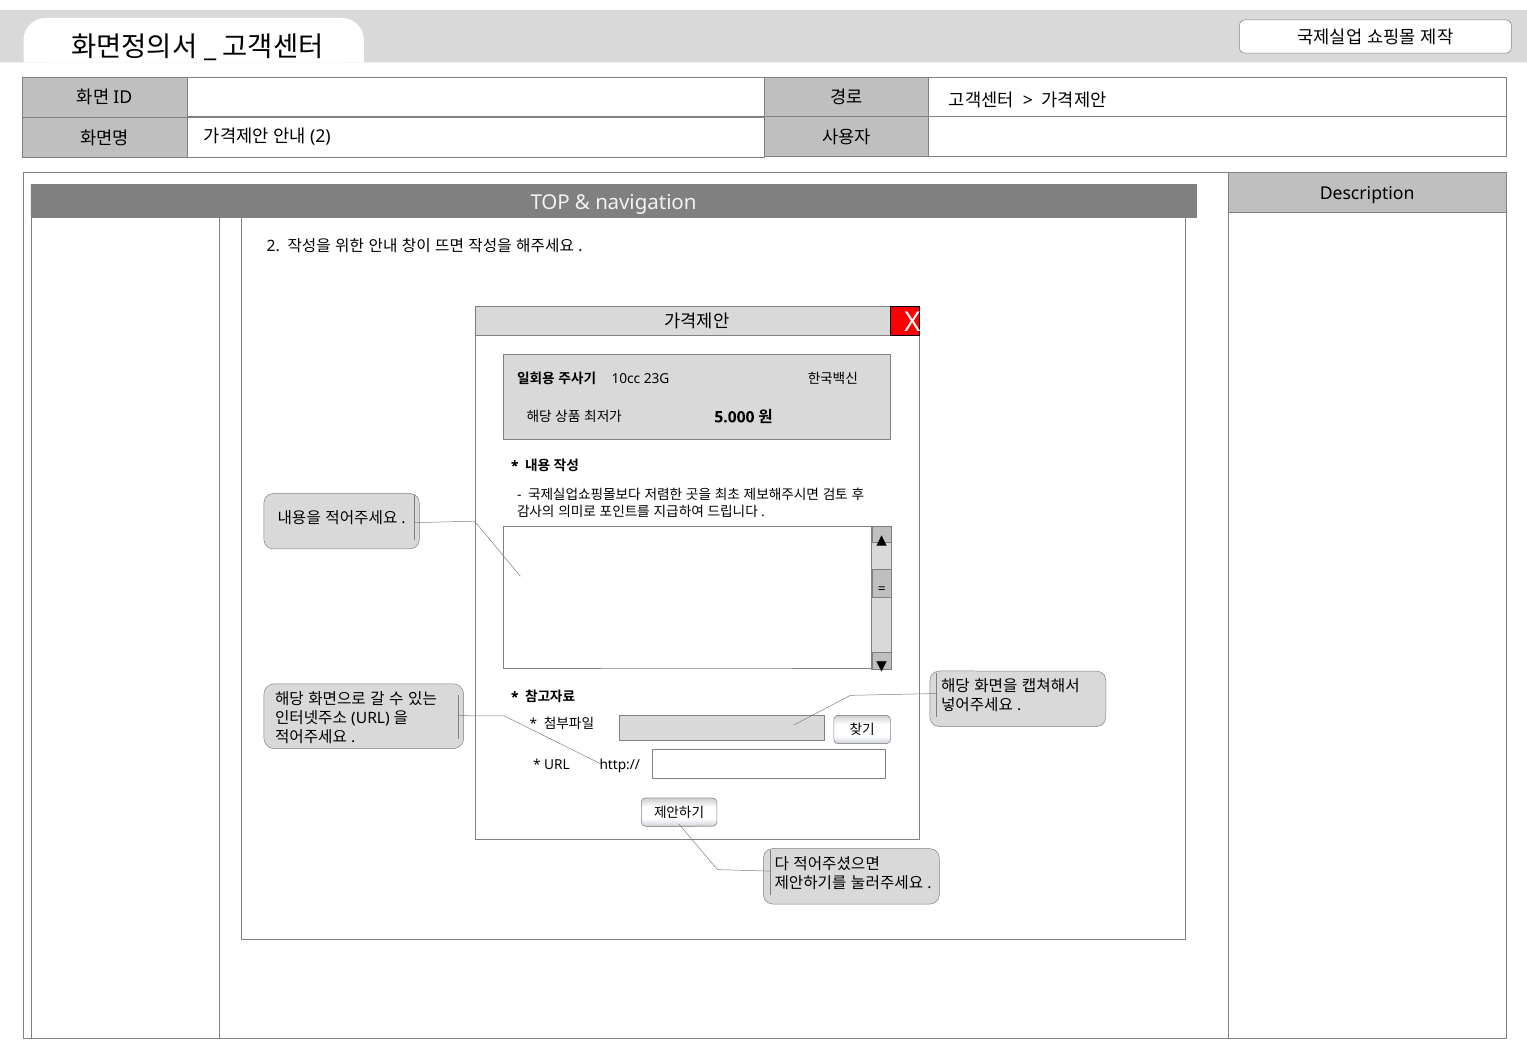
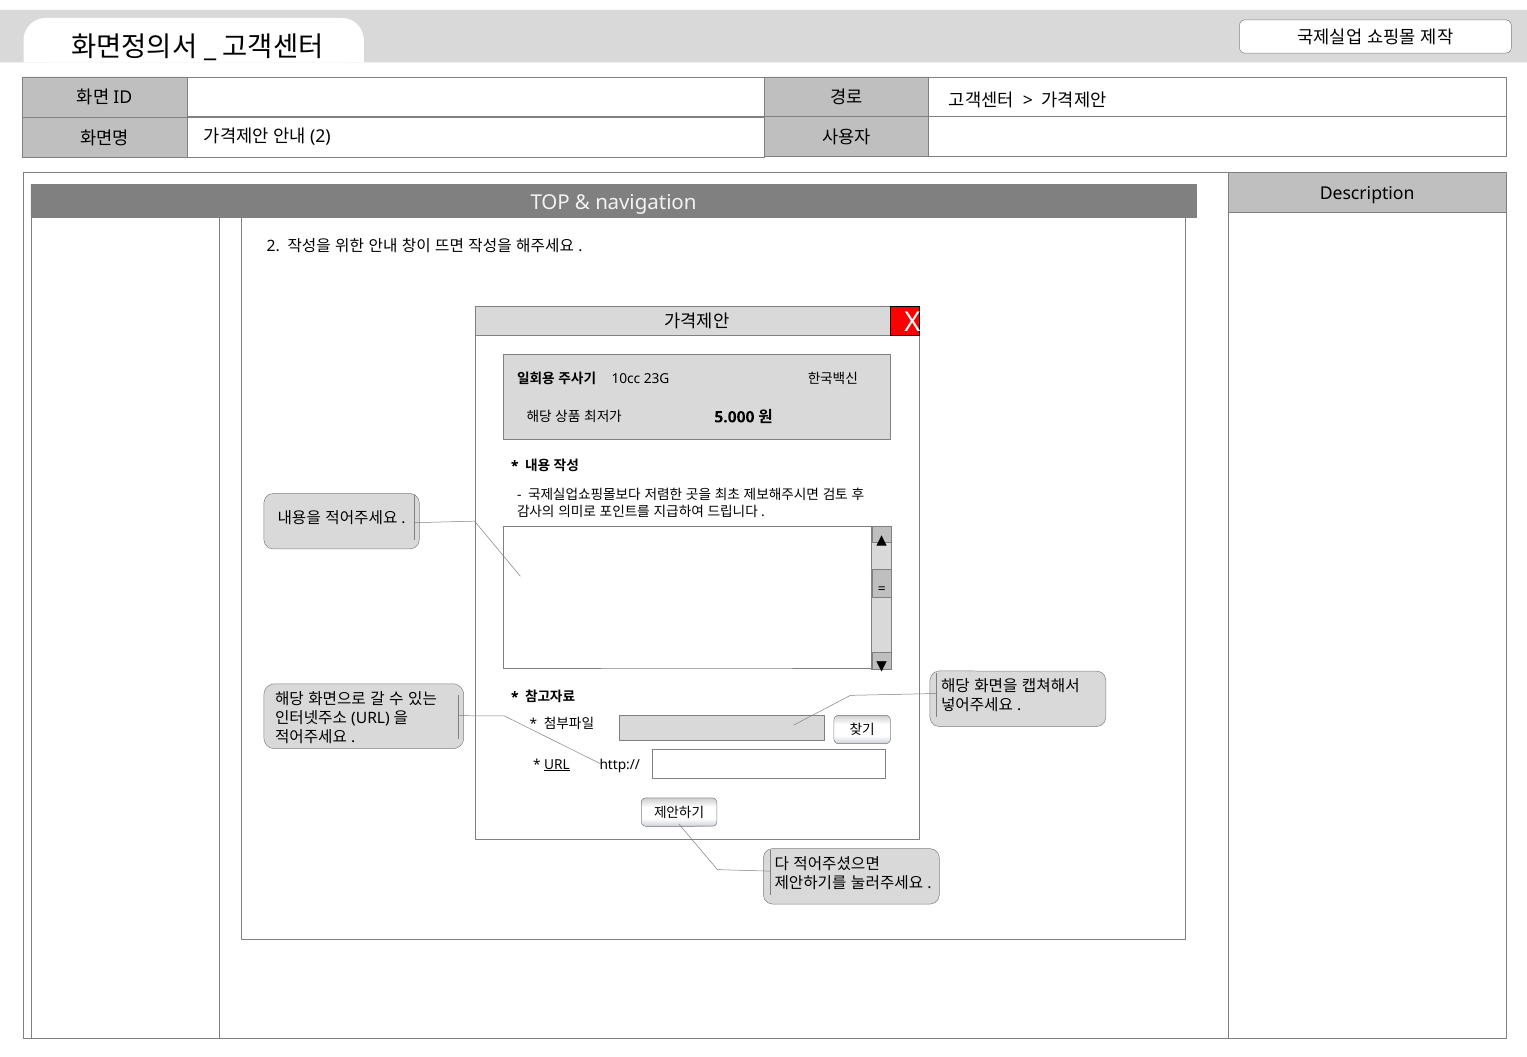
URL underline: none -> present
